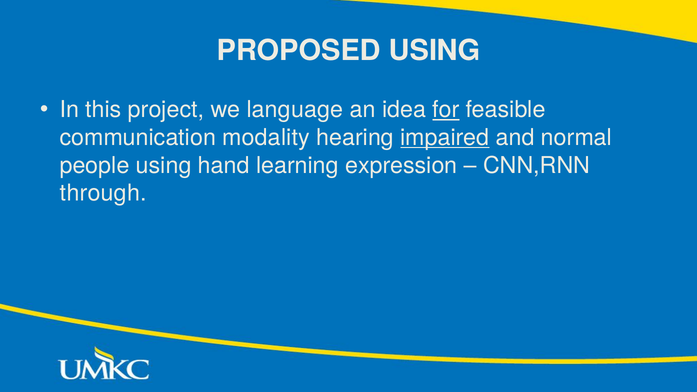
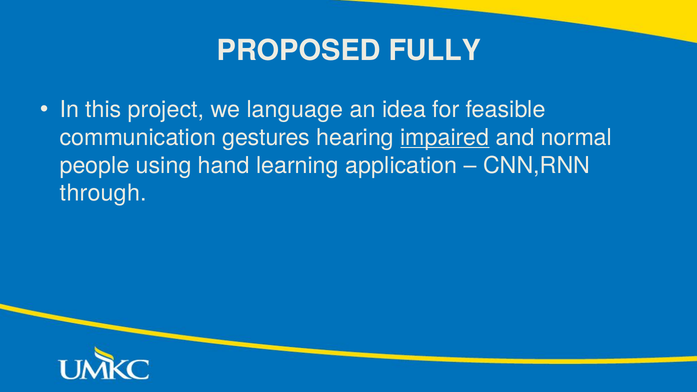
PROPOSED USING: USING -> FULLY
for underline: present -> none
modality: modality -> gestures
expression: expression -> application
